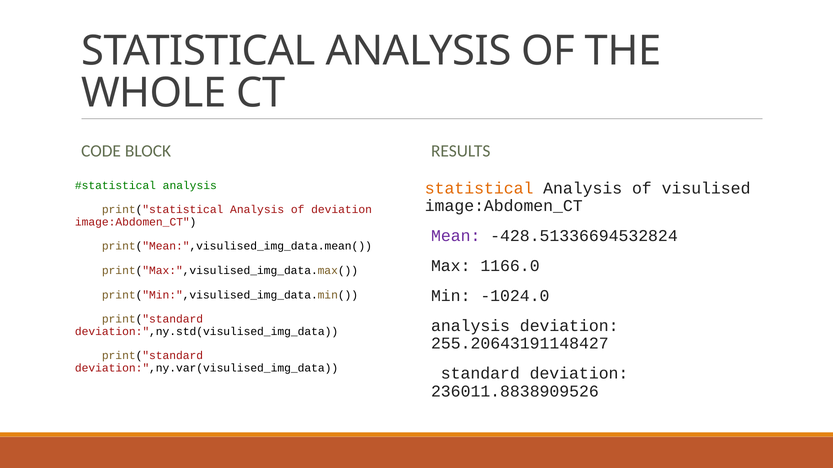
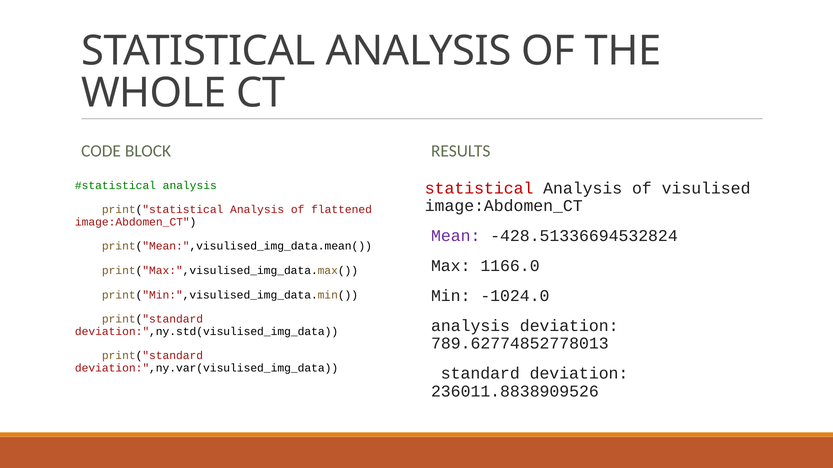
statistical at (479, 188) colour: orange -> red
of deviation: deviation -> flattened
255.20643191148427: 255.20643191148427 -> 789.62774852778013
